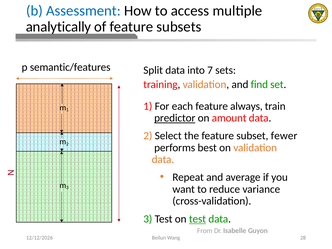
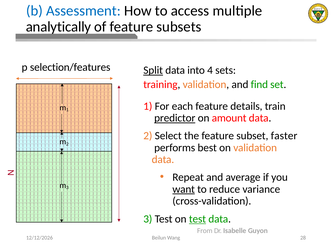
semantic/features: semantic/features -> selection/features
Split underline: none -> present
7: 7 -> 4
always: always -> details
fewer: fewer -> faster
want underline: none -> present
